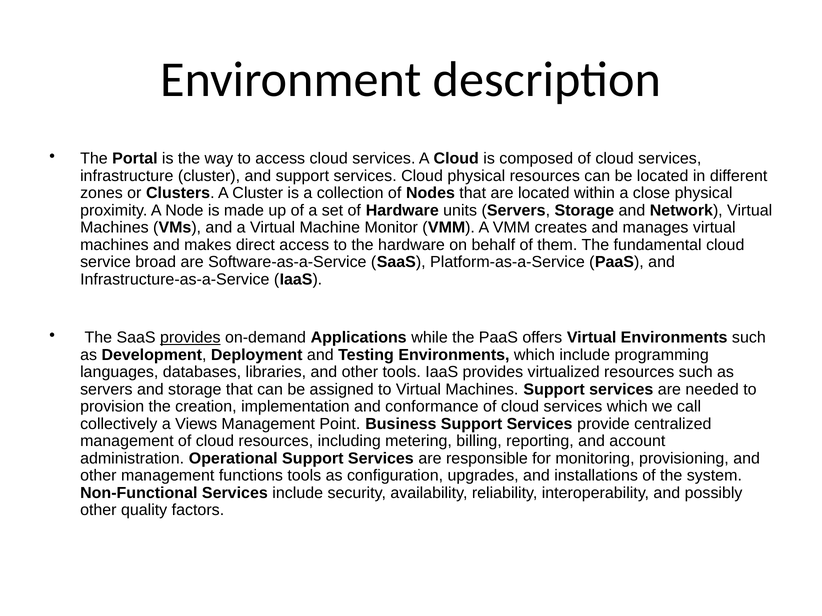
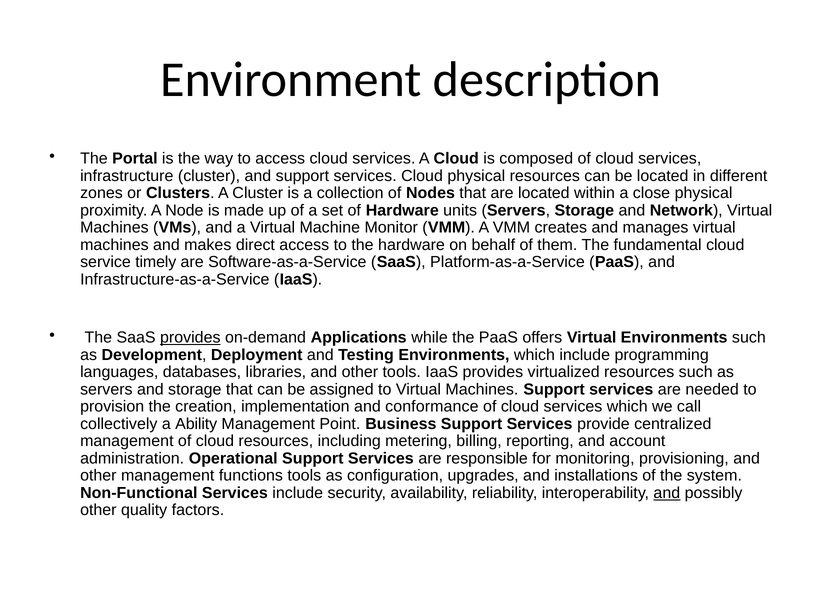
broad: broad -> timely
Views: Views -> Ability
and at (667, 493) underline: none -> present
